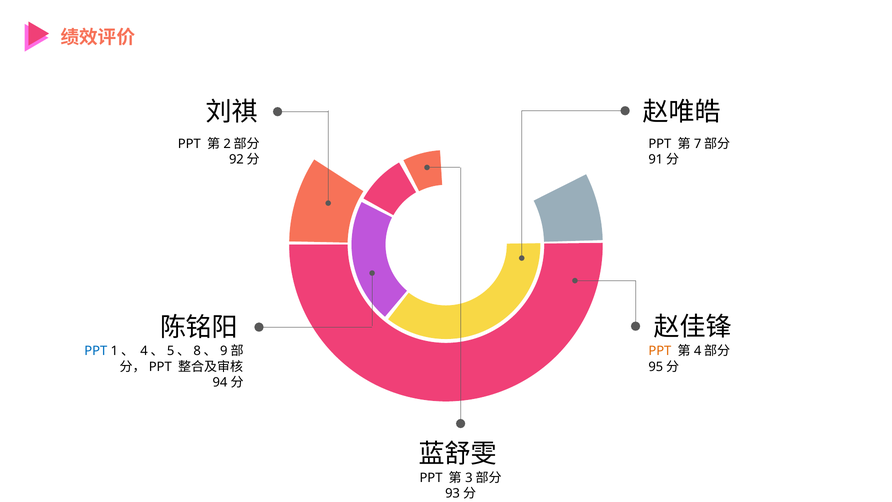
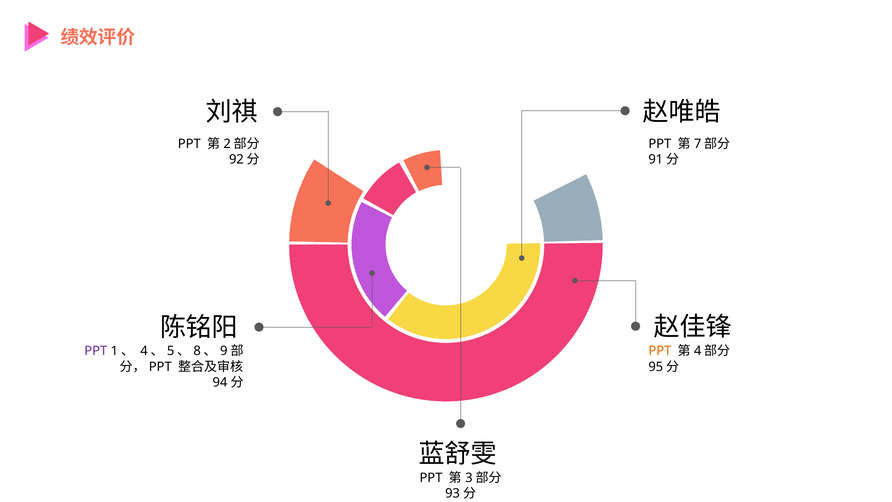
PPT at (96, 351) colour: blue -> purple
